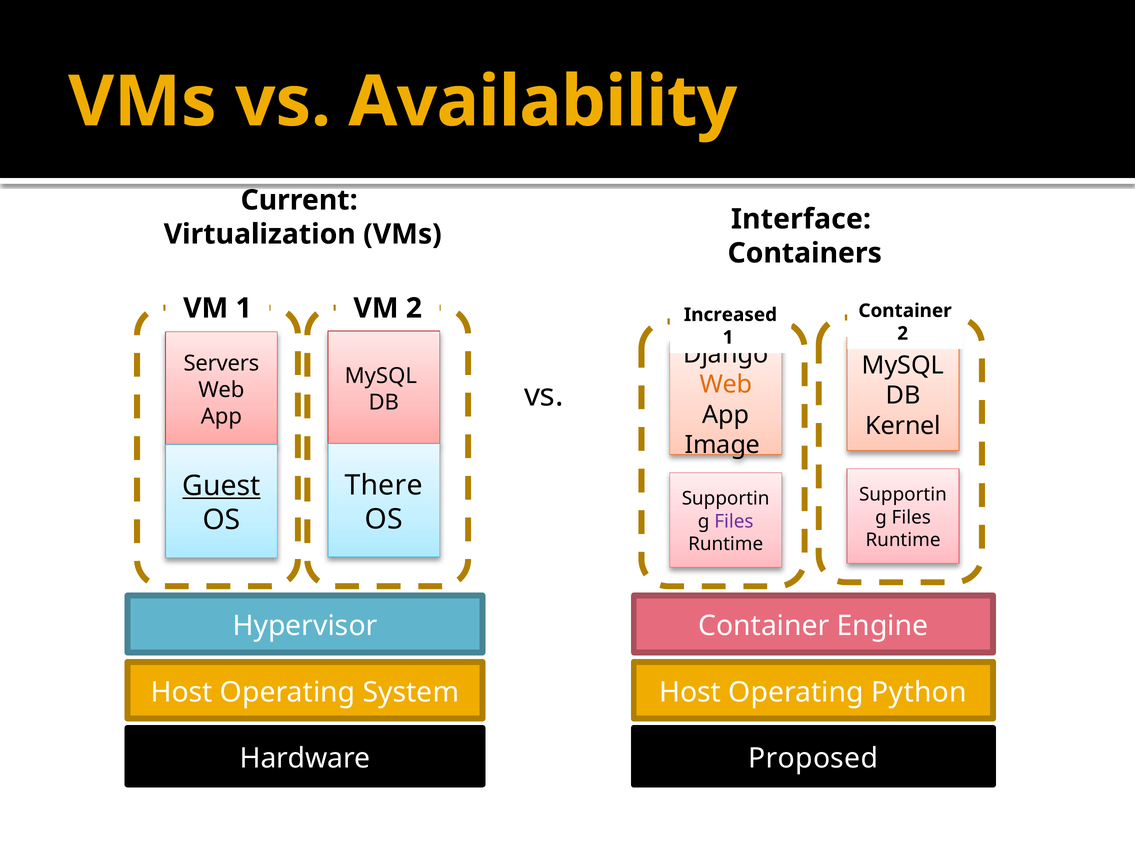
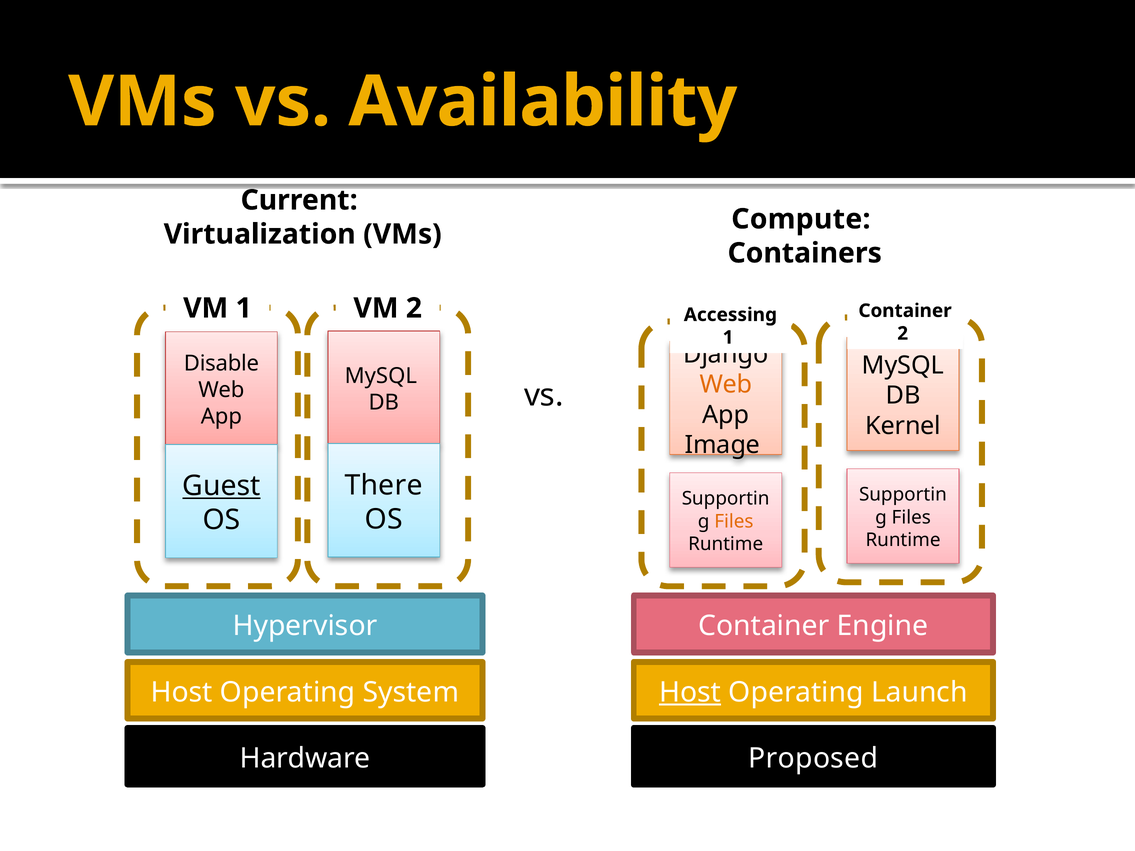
Interface: Interface -> Compute
Increased: Increased -> Accessing
Servers: Servers -> Disable
Files at (734, 521) colour: purple -> orange
Host at (690, 692) underline: none -> present
Python: Python -> Launch
